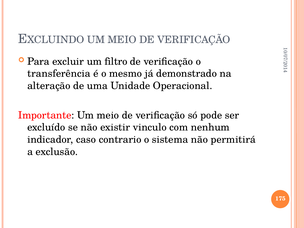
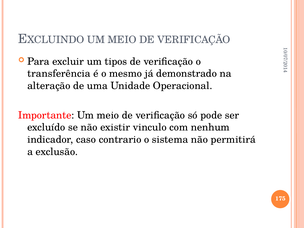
filtro: filtro -> tipos
